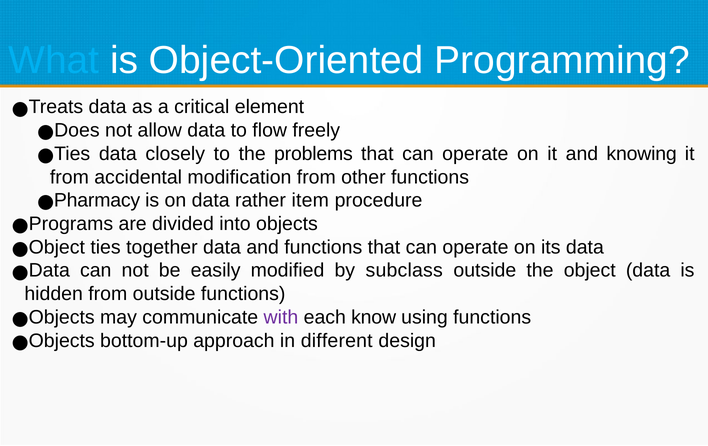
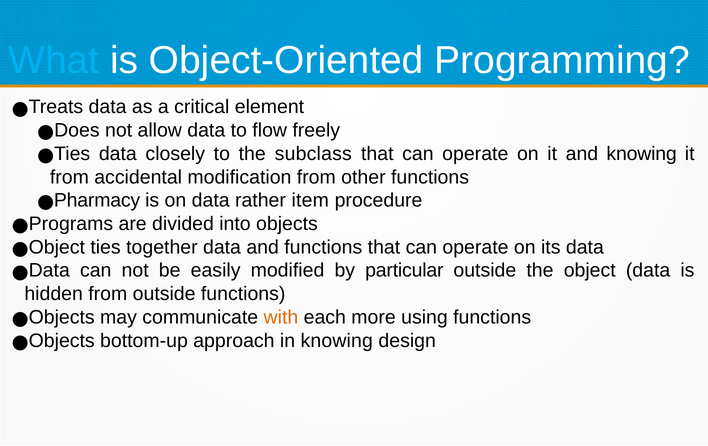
problems: problems -> subclass
subclass: subclass -> particular
with colour: purple -> orange
know: know -> more
in different: different -> knowing
